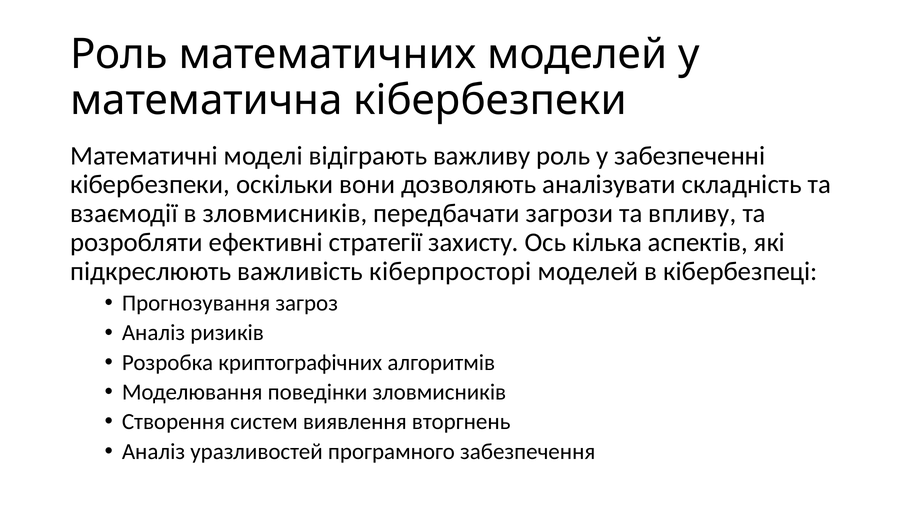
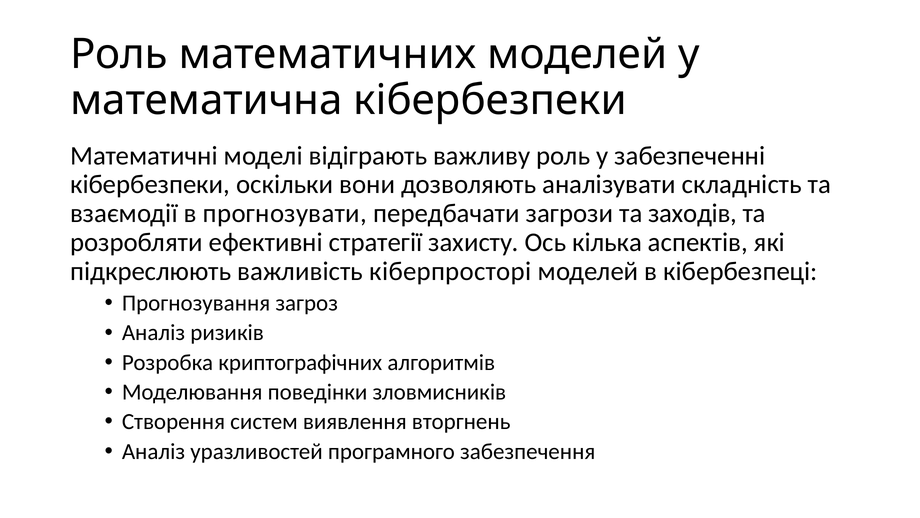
в зловмисників: зловмисників -> прогнозувати
впливу: впливу -> заходів
